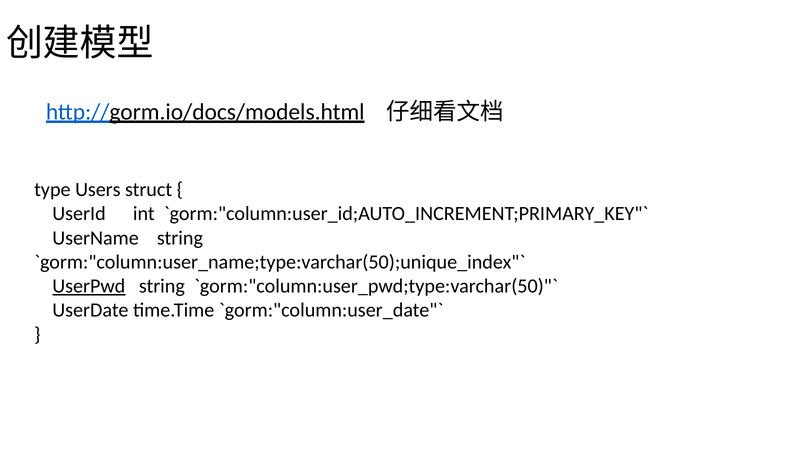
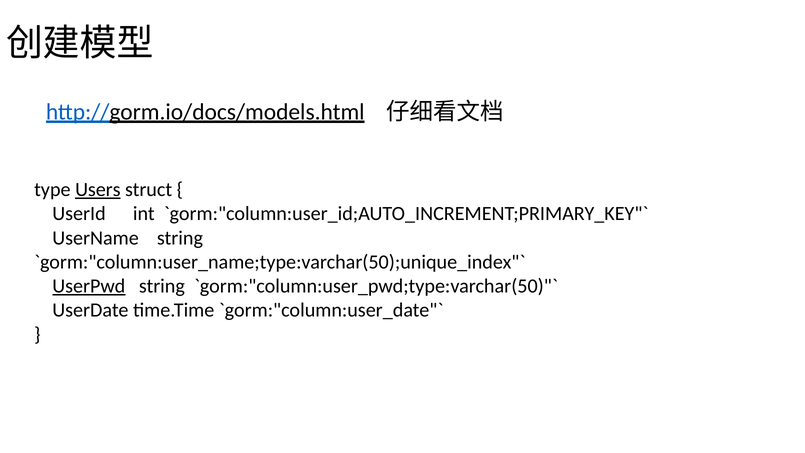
Users underline: none -> present
